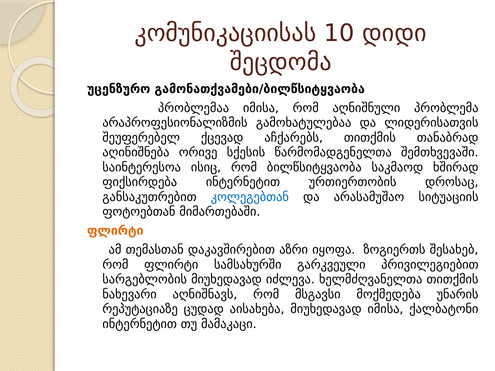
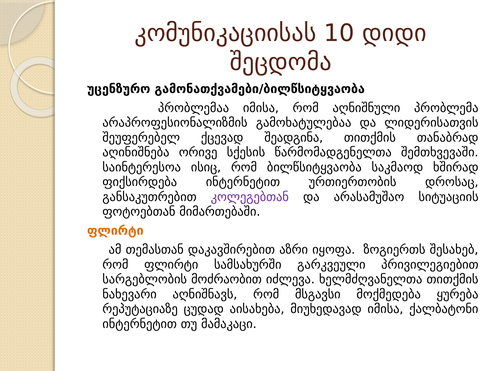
აჩქარებს: აჩქარებს -> შეადგინა
კოლეგებთან colour: blue -> purple
სარგებლობის მიუხედავად: მიუხედავად -> მოძრაობით
უნარის: უნარის -> ყურება
